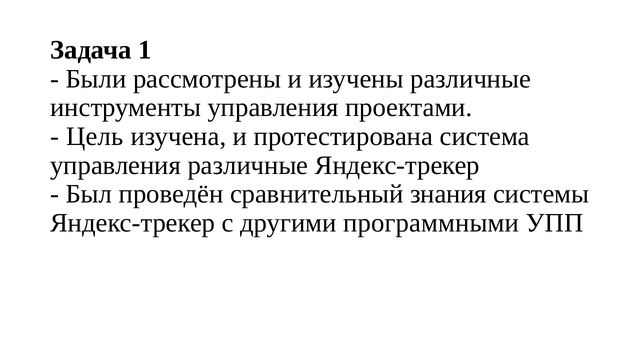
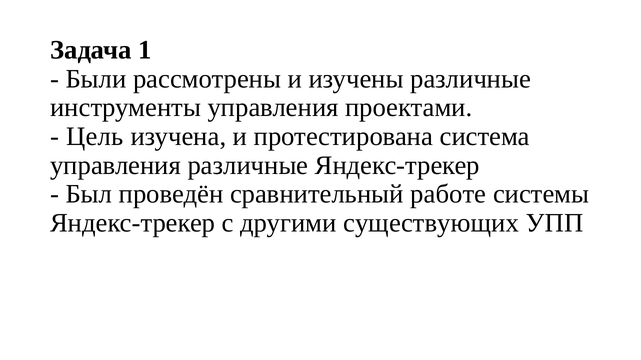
знания: знания -> работе
программными: программными -> существующих
